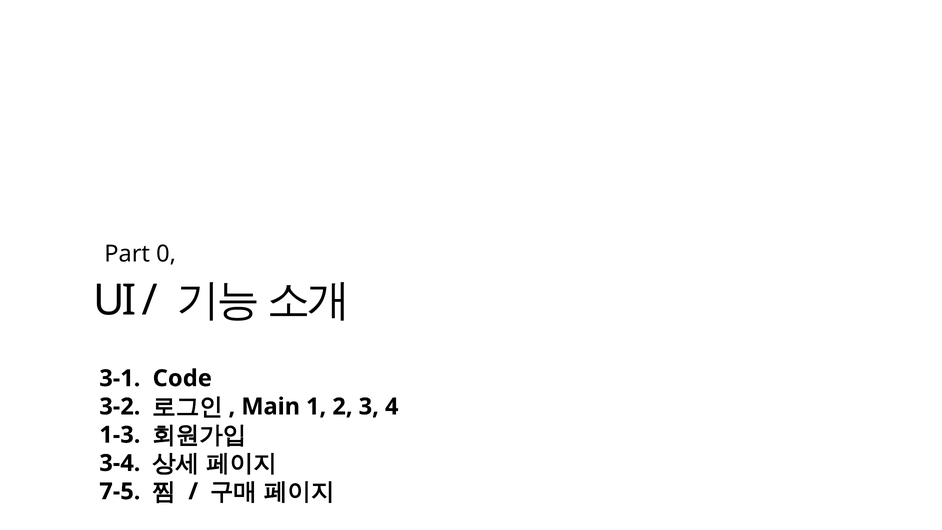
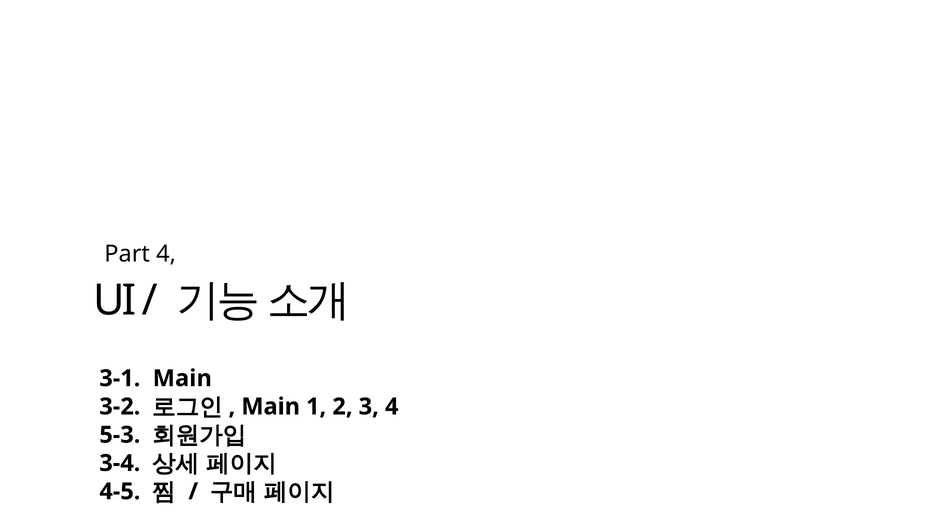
Part 0: 0 -> 4
3-1 Code: Code -> Main
1-3: 1-3 -> 5-3
7-5: 7-5 -> 4-5
